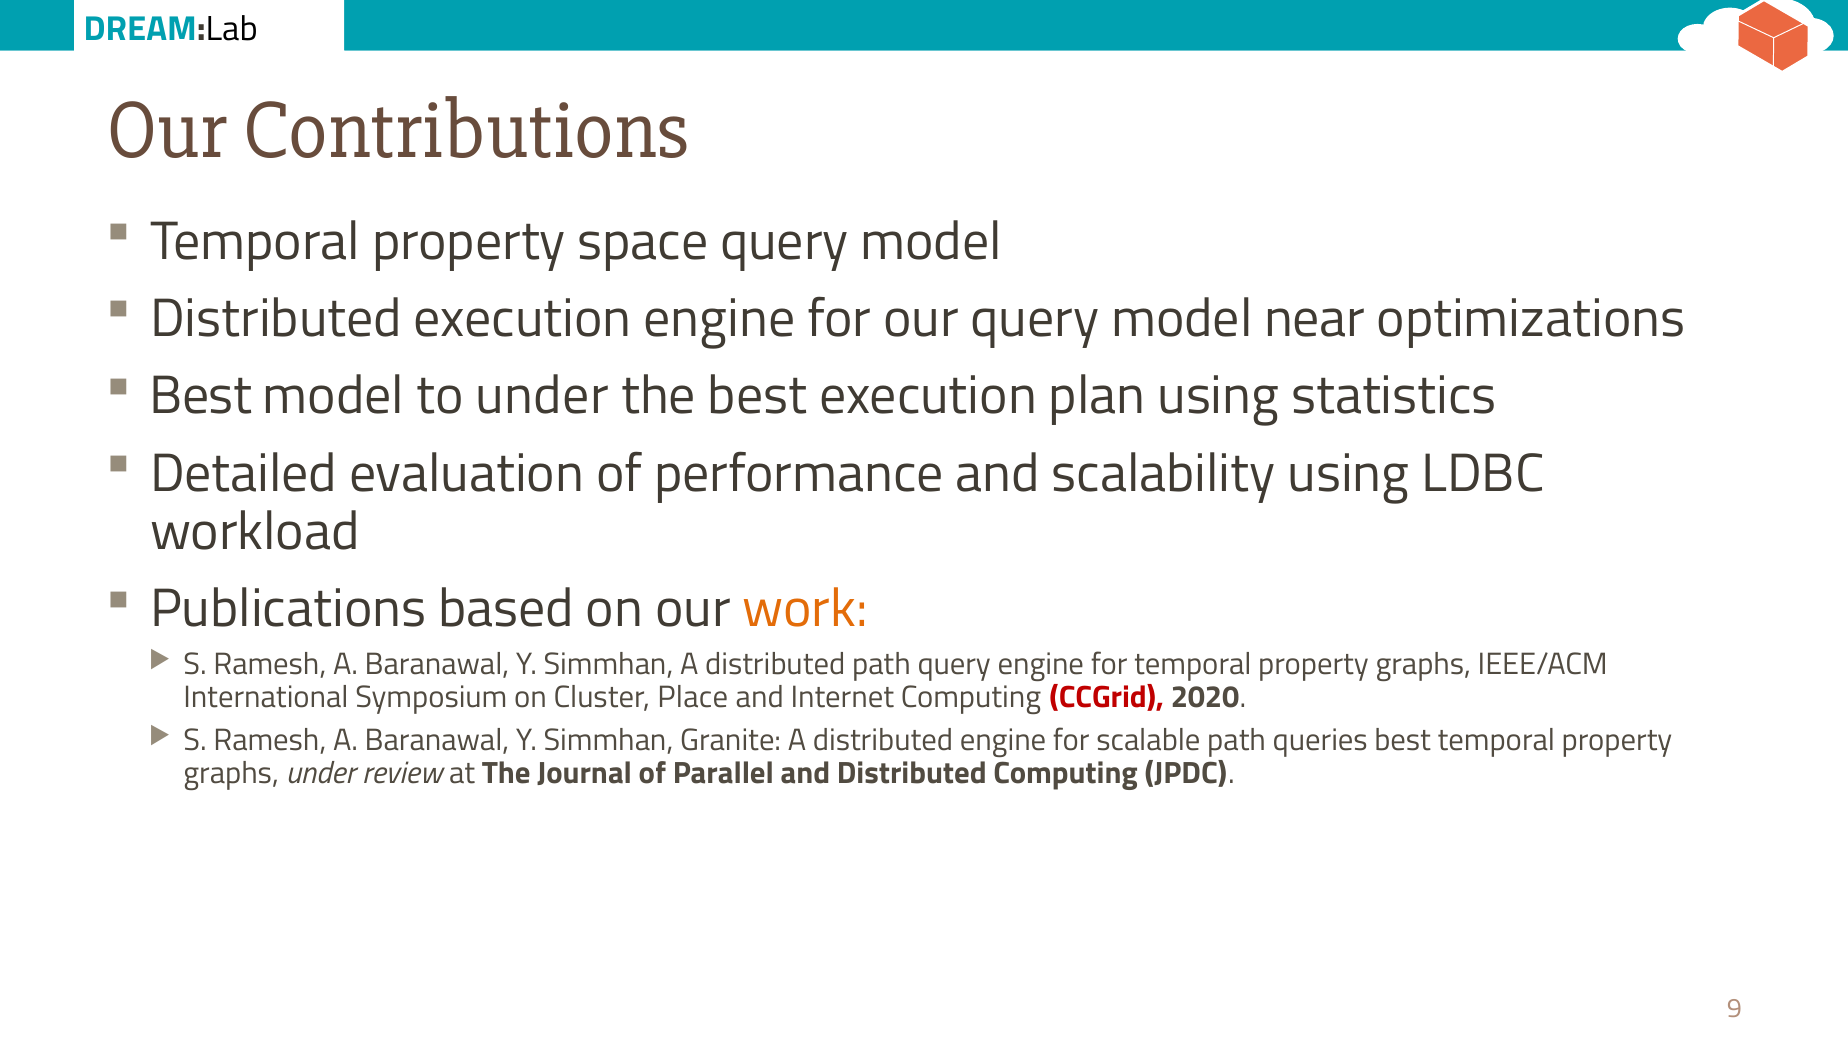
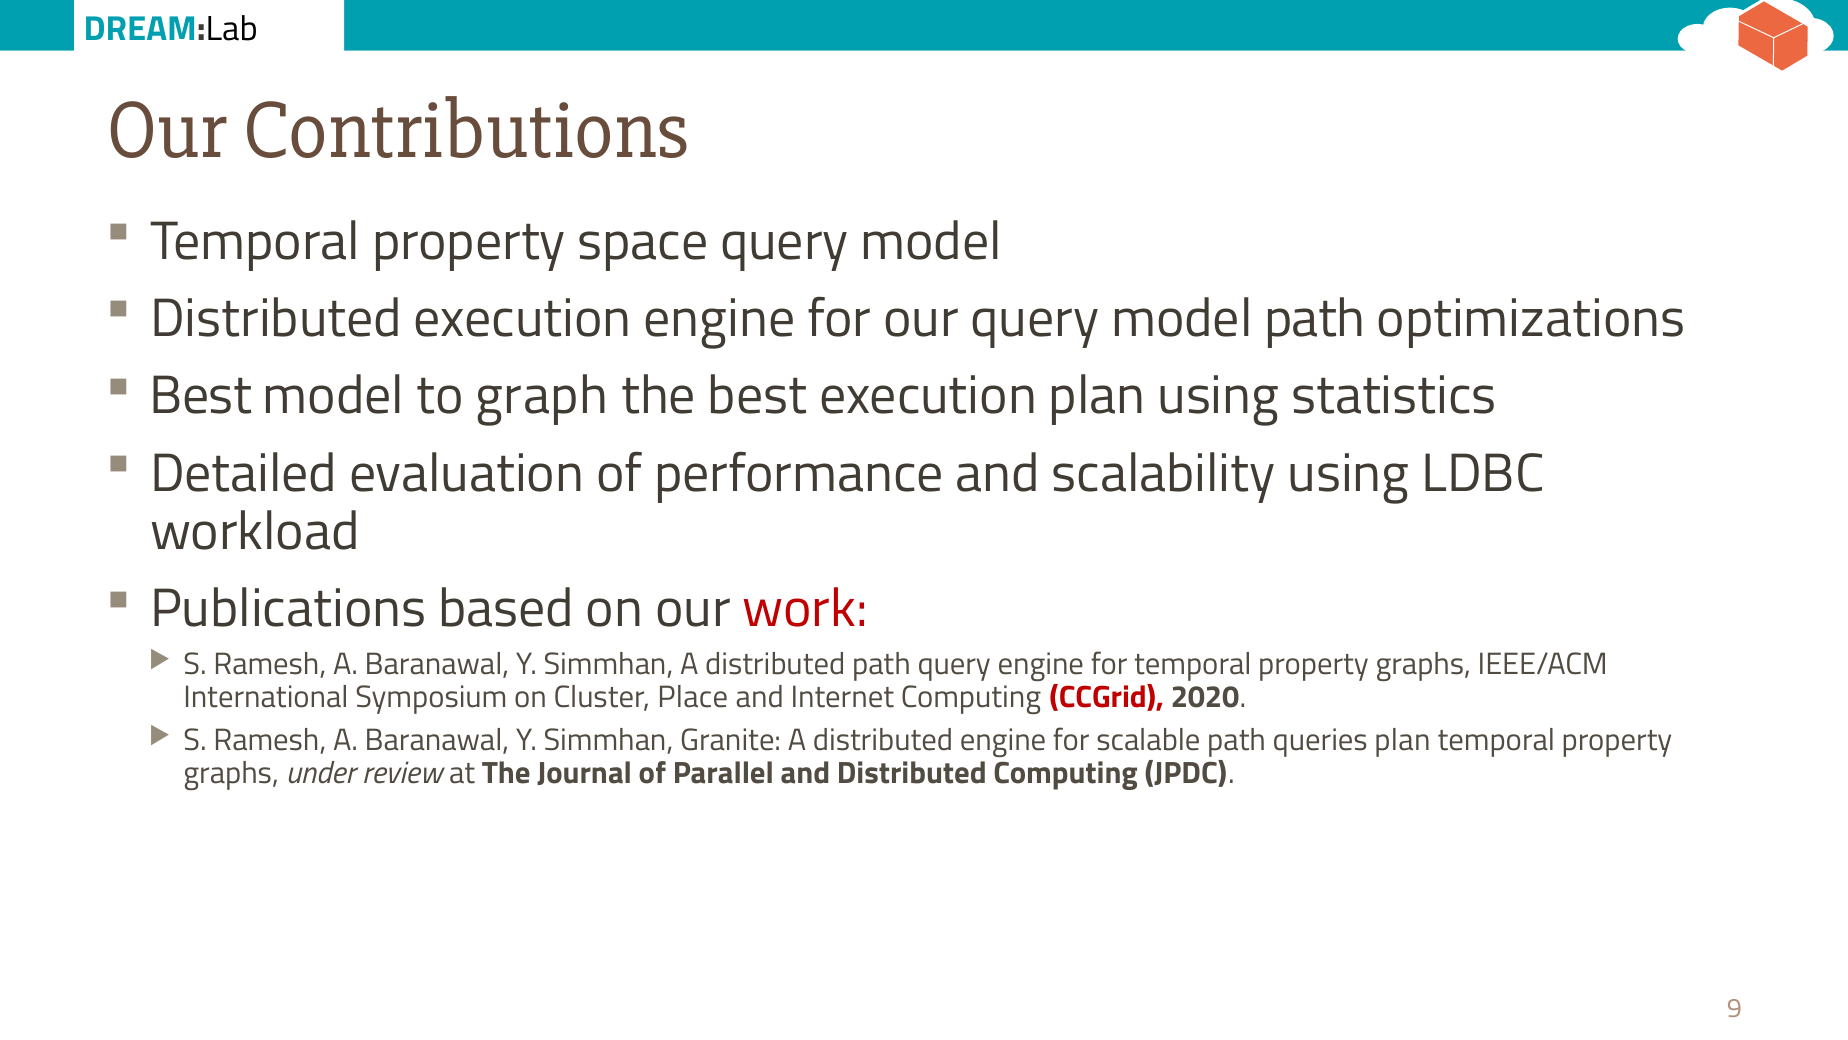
model near: near -> path
to under: under -> graph
work colour: orange -> red
queries best: best -> plan
